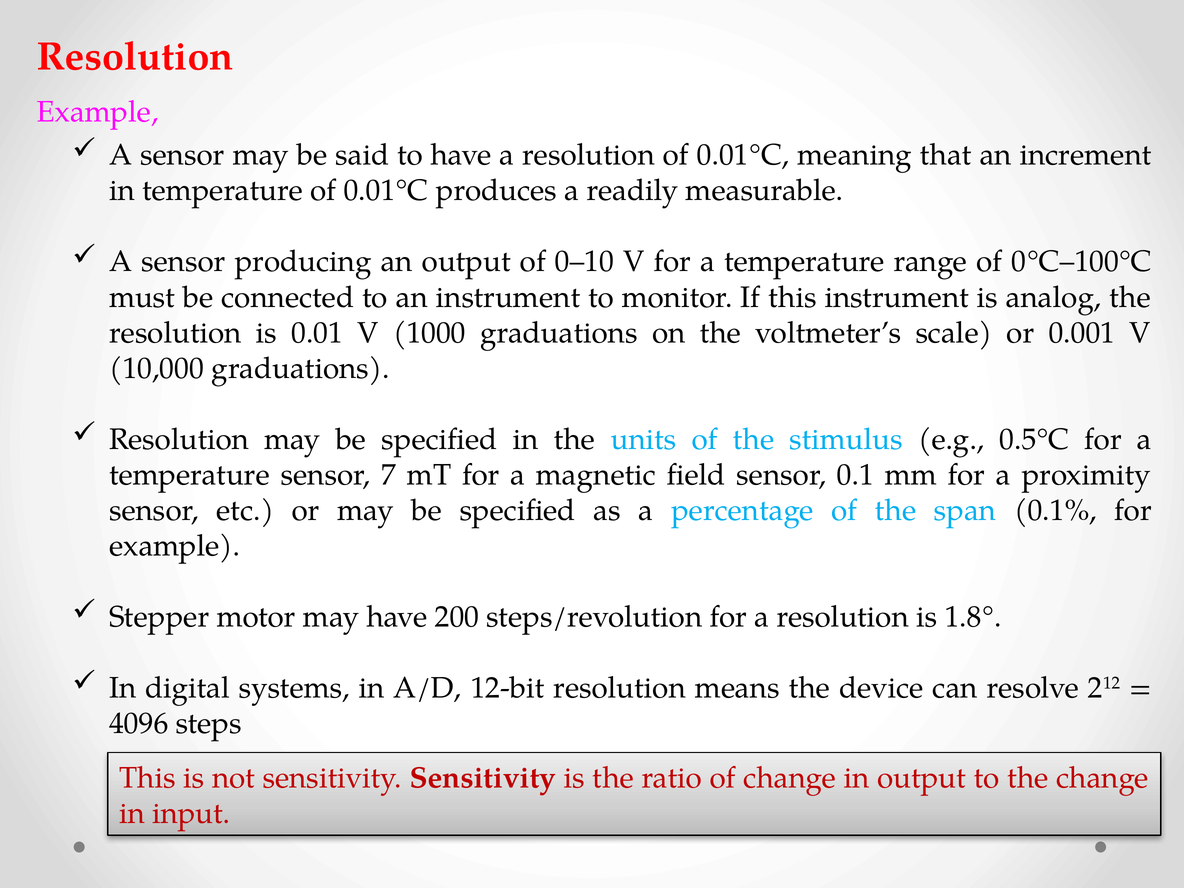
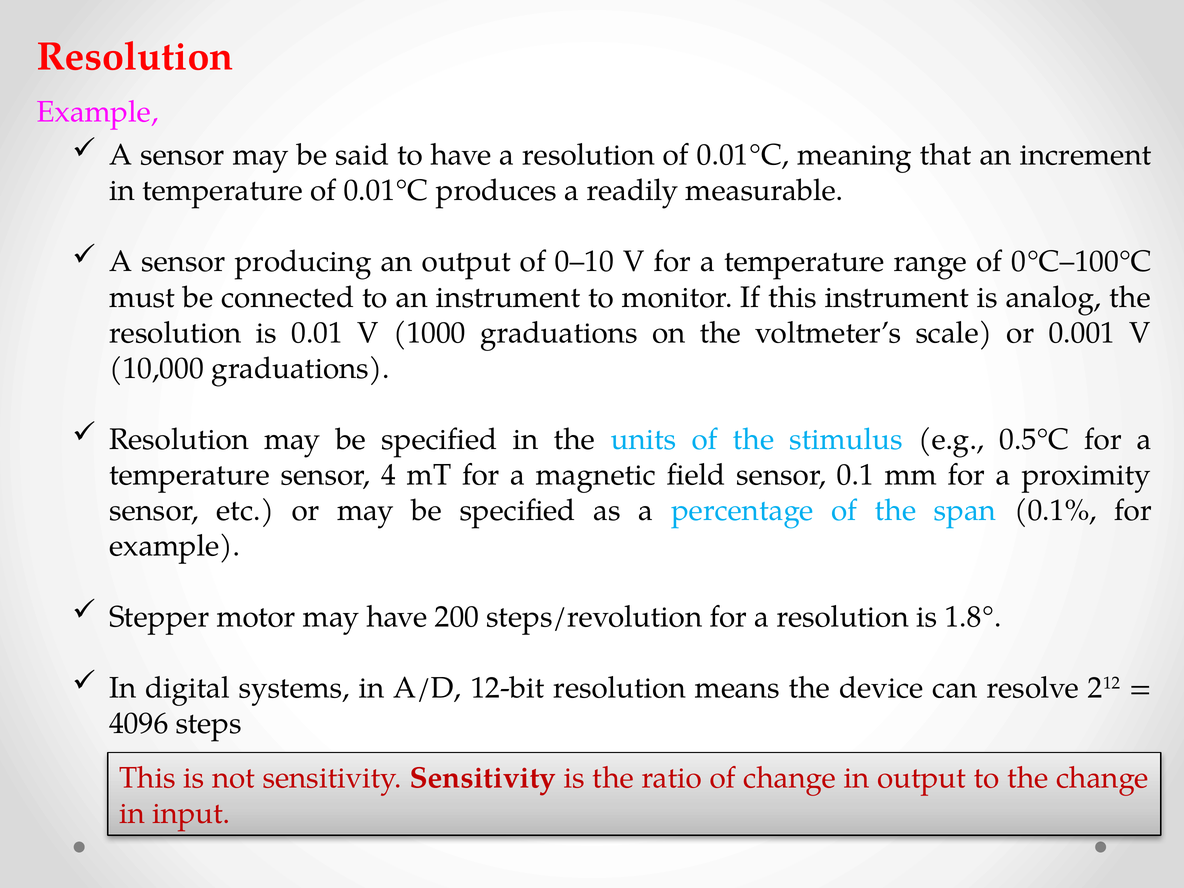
7: 7 -> 4
